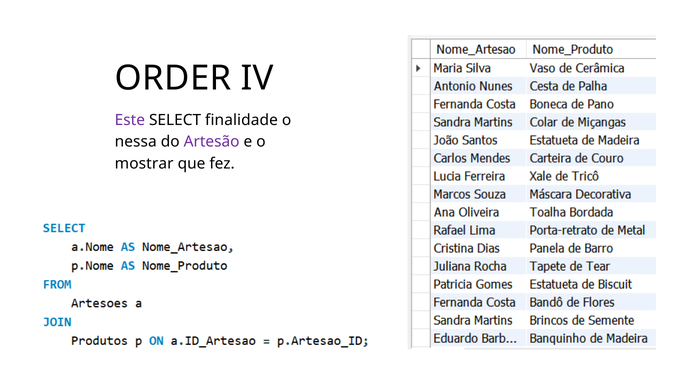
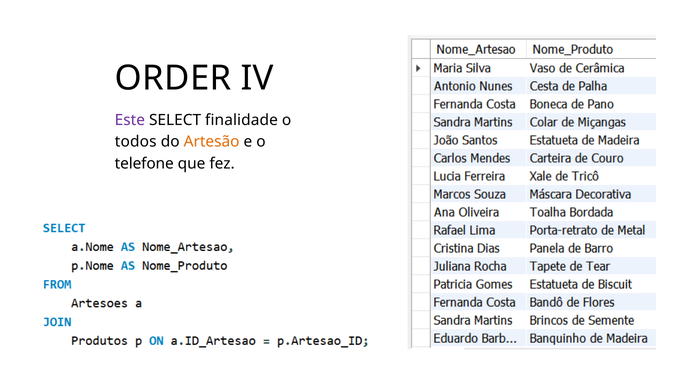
nessa: nessa -> todos
Artesão colour: purple -> orange
mostrar: mostrar -> telefone
